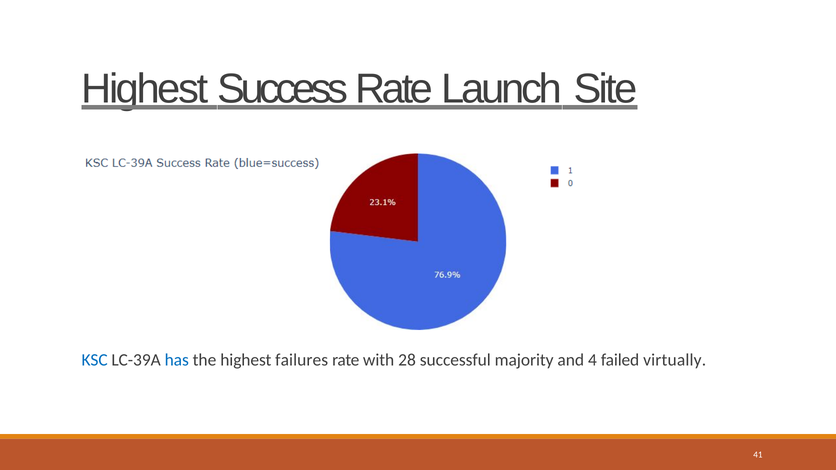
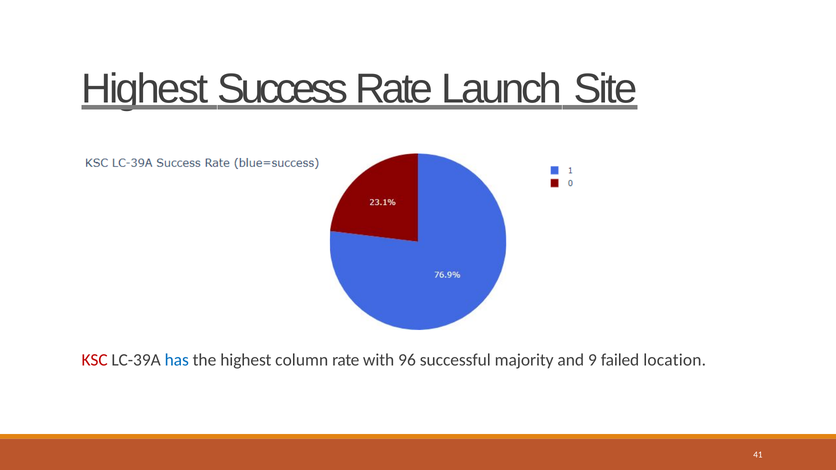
KSC colour: blue -> red
failures: failures -> column
28: 28 -> 96
4: 4 -> 9
virtually: virtually -> location
